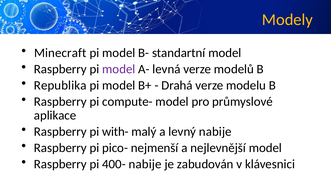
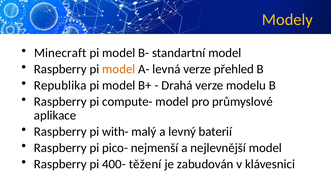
model at (119, 69) colour: purple -> orange
modelů: modelů -> přehled
levný nabije: nabije -> baterií
400- nabije: nabije -> těžení
